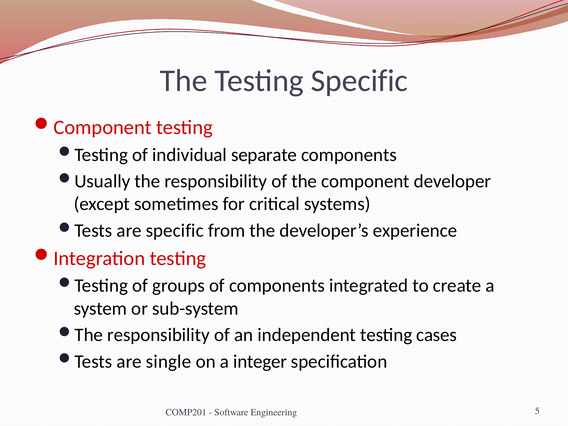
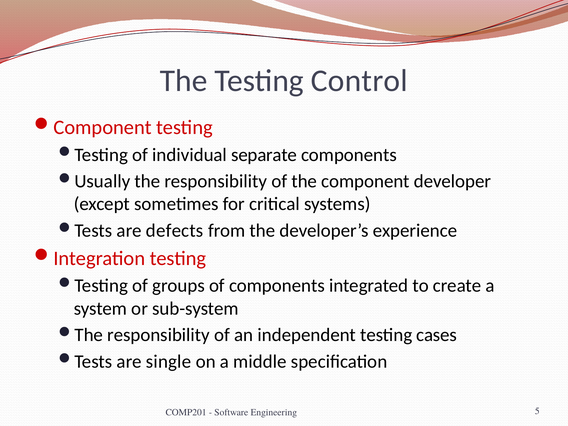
Testing Specific: Specific -> Control
are specific: specific -> defects
integer: integer -> middle
